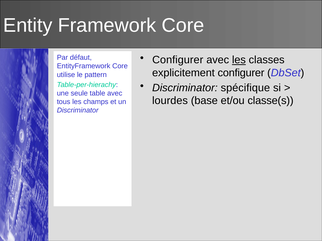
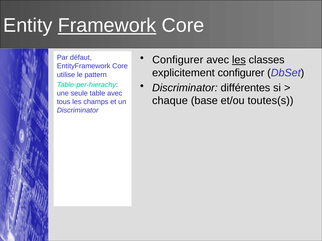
Framework underline: none -> present
spécifique: spécifique -> différentes
lourdes: lourdes -> chaque
classe(s: classe(s -> toutes(s
